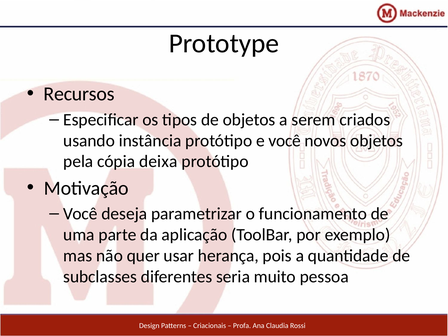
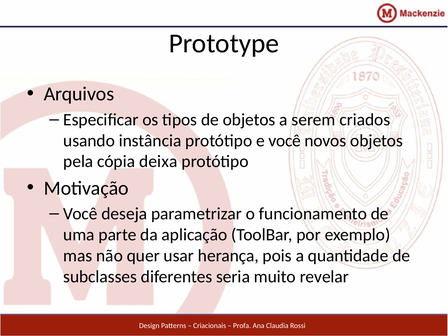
Recursos: Recursos -> Arquivos
pessoa: pessoa -> revelar
